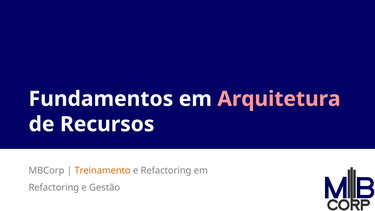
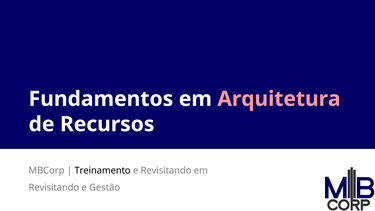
Treinamento colour: orange -> black
e Refactoring: Refactoring -> Revisitando
Refactoring at (54, 187): Refactoring -> Revisitando
